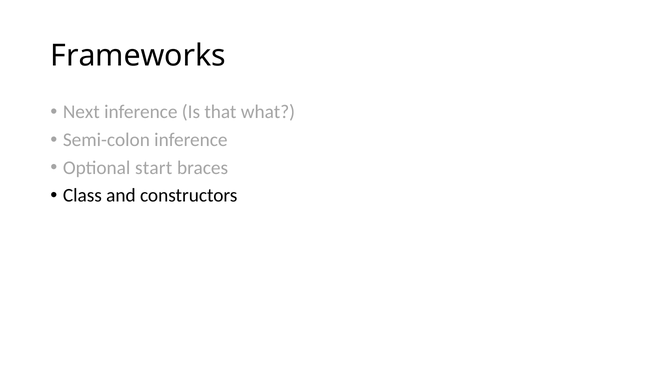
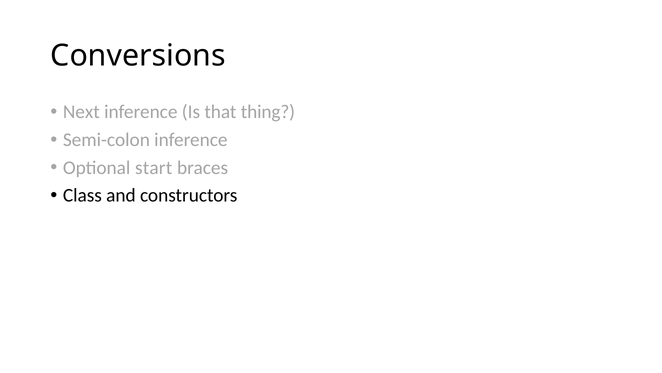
Frameworks: Frameworks -> Conversions
what: what -> thing
